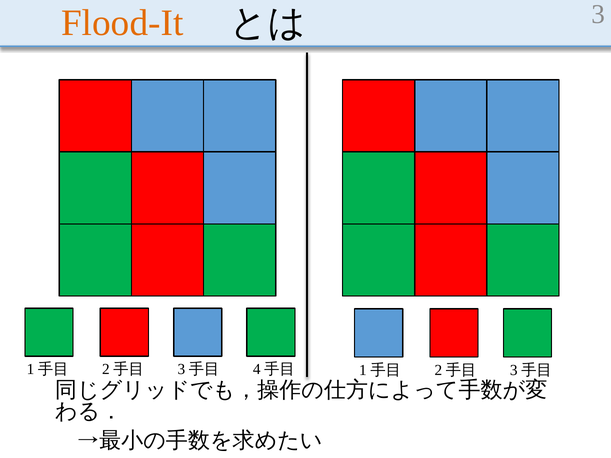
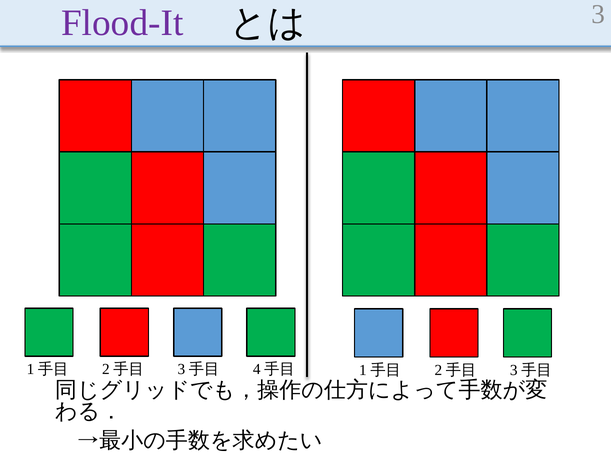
Flood-It colour: orange -> purple
